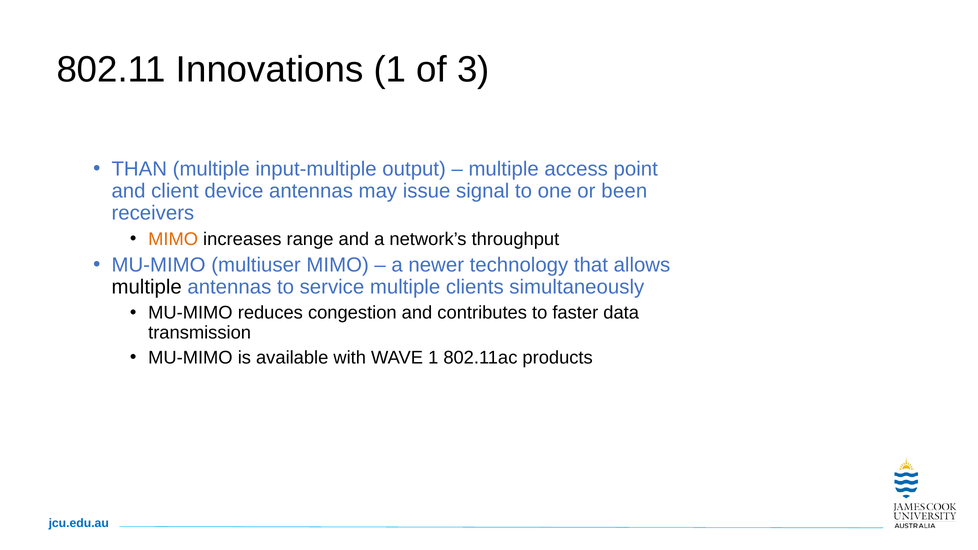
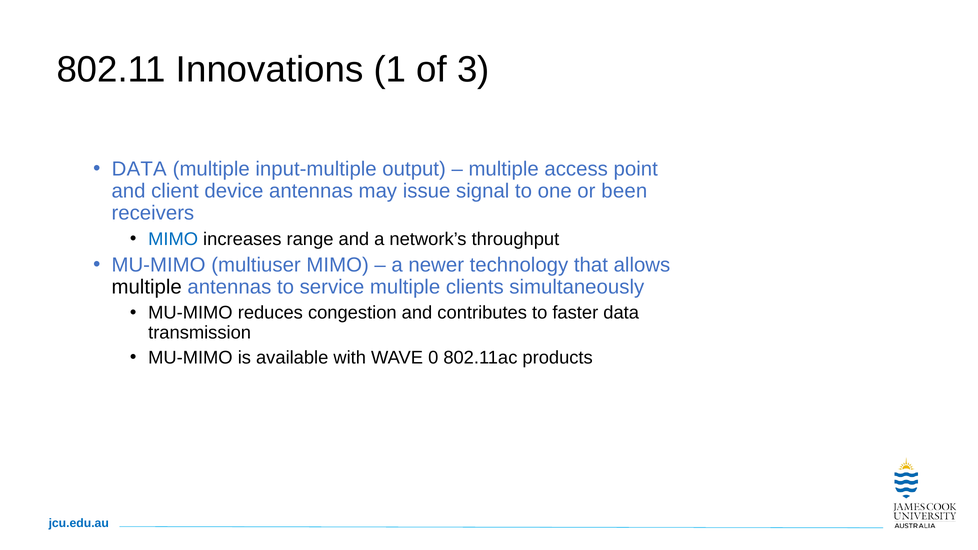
THAN at (139, 169): THAN -> DATA
MIMO at (173, 239) colour: orange -> blue
WAVE 1: 1 -> 0
